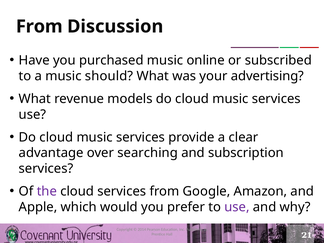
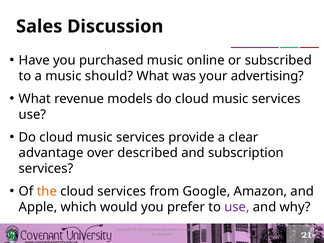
From at (39, 26): From -> Sales
searching: searching -> described
the colour: purple -> orange
